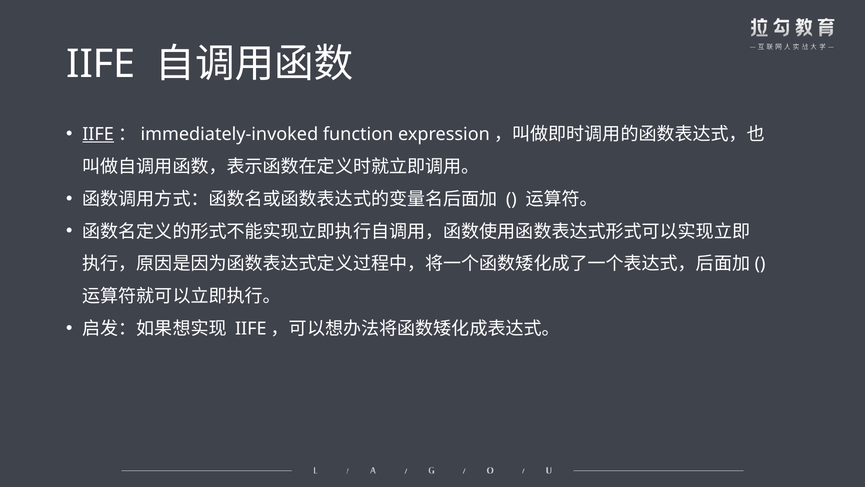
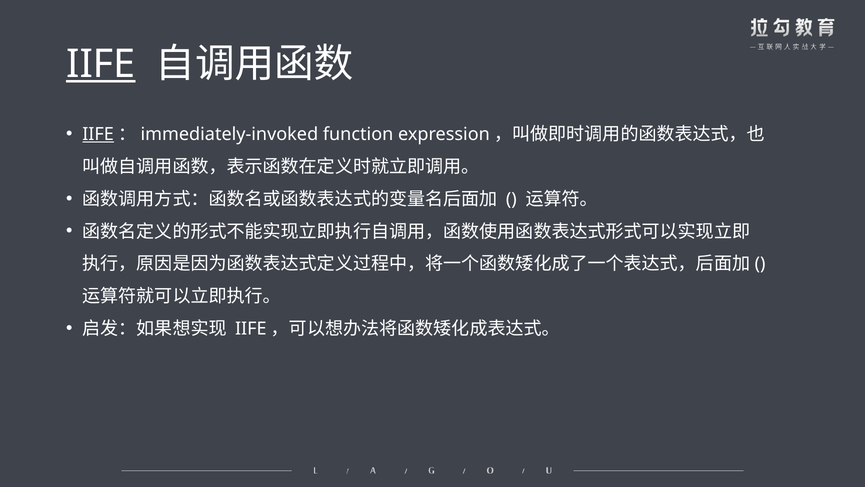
IIFE at (101, 64) underline: none -> present
